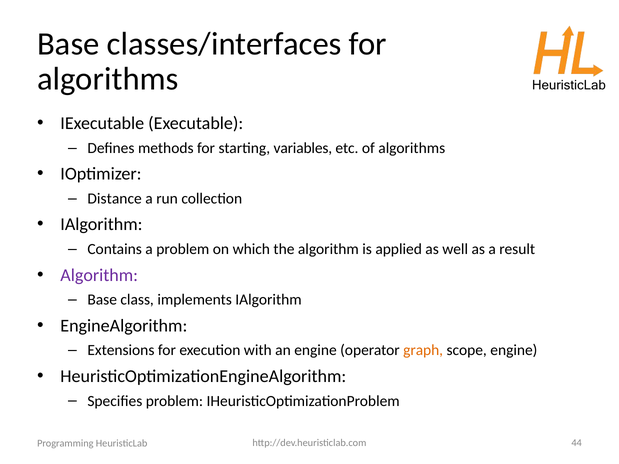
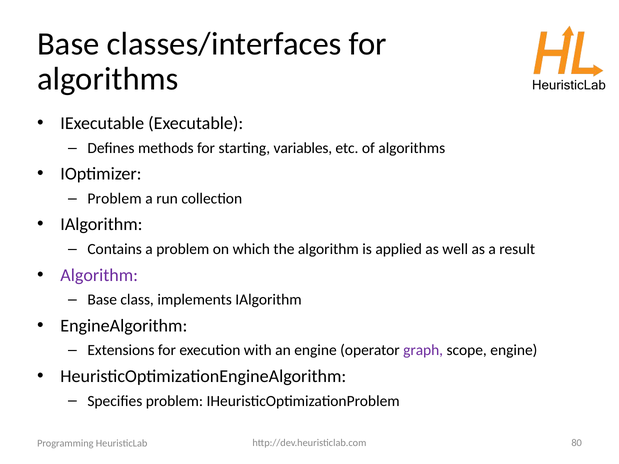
Distance at (115, 199): Distance -> Problem
graph colour: orange -> purple
44: 44 -> 80
